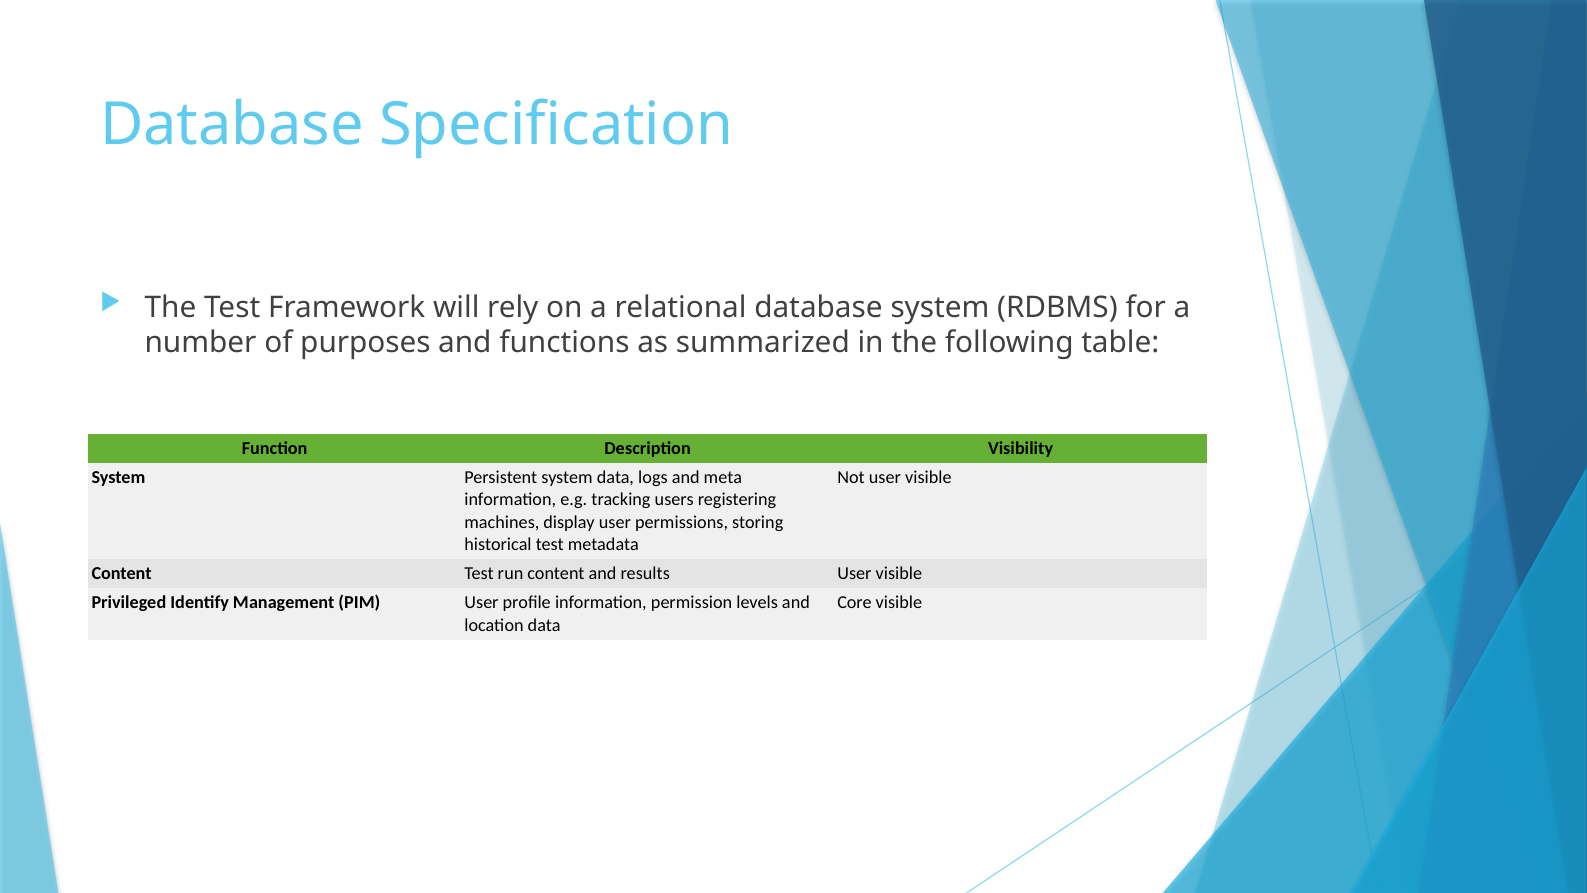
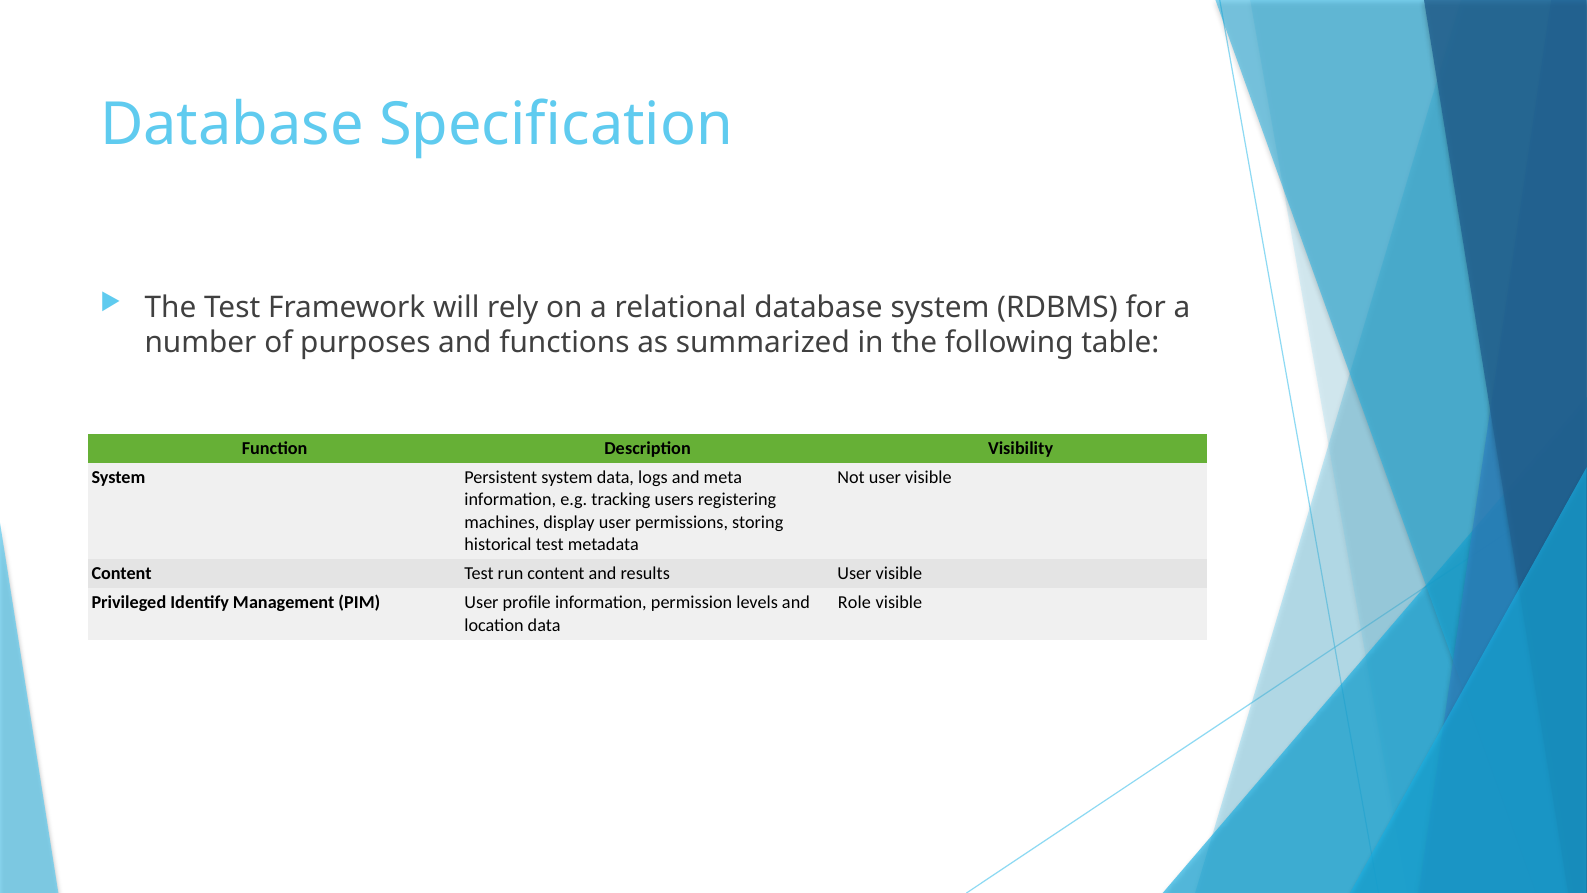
Core: Core -> Role
